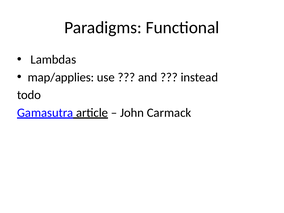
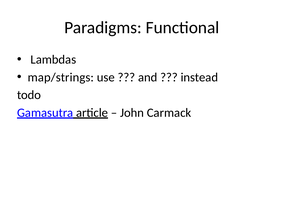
map/applies: map/applies -> map/strings
